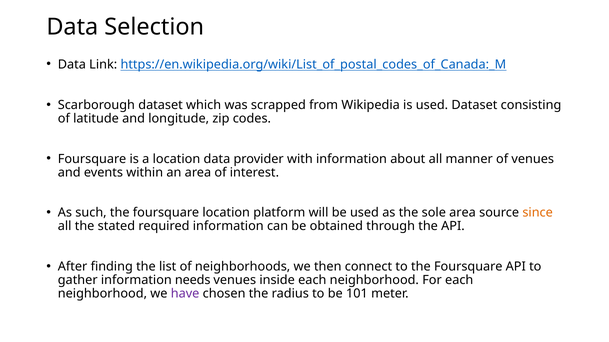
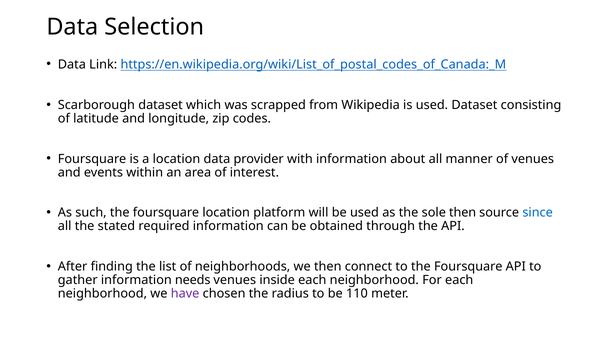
sole area: area -> then
since colour: orange -> blue
101: 101 -> 110
